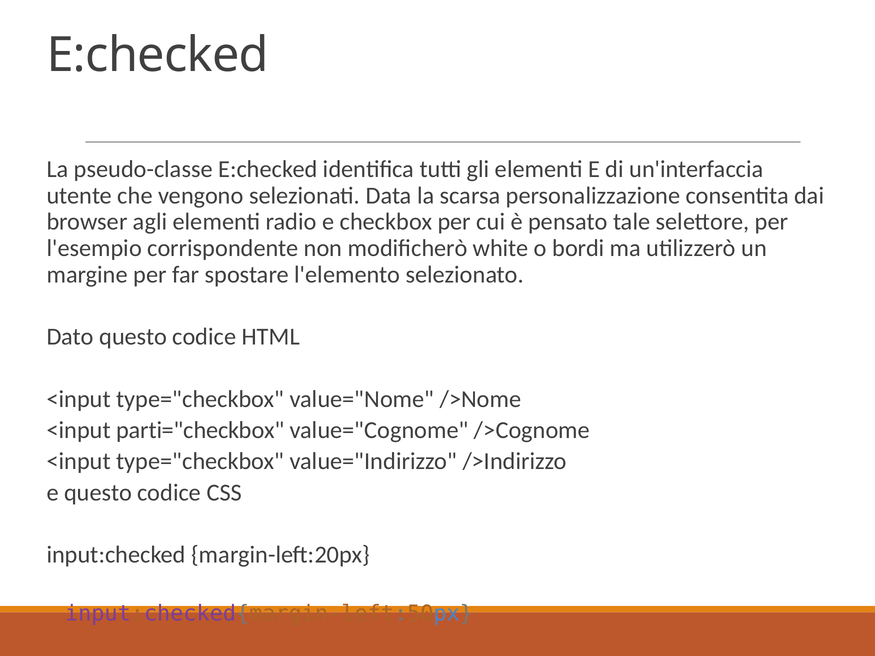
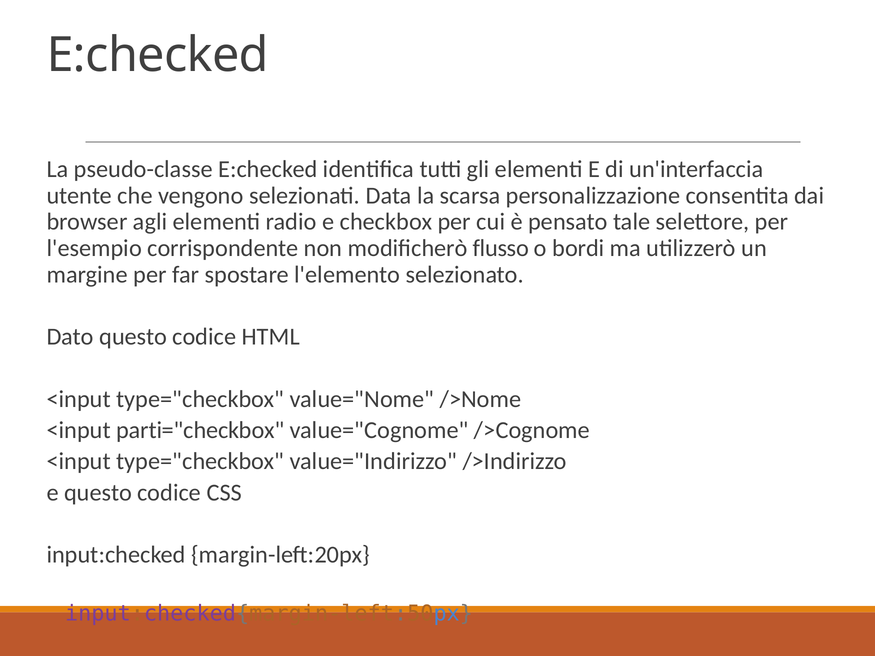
white: white -> flusso
